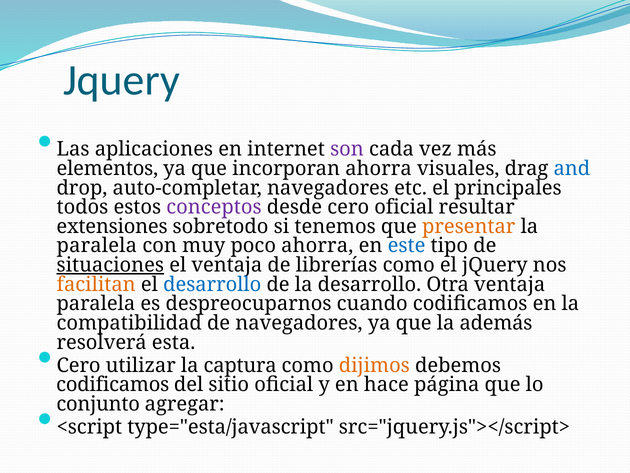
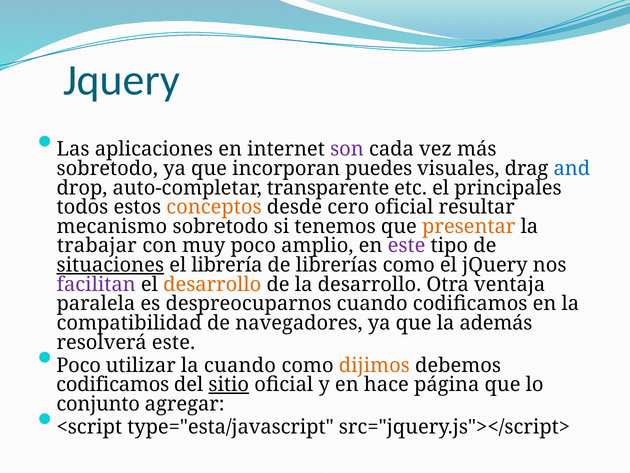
elementos at (107, 168): elementos -> sobretodo
incorporan ahorra: ahorra -> puedes
auto-completar navegadores: navegadores -> transparente
conceptos colour: purple -> orange
extensiones: extensiones -> mecanismo
paralela at (97, 246): paralela -> trabajar
poco ahorra: ahorra -> amplio
este at (407, 246) colour: blue -> purple
el ventaja: ventaja -> librería
facilitan colour: orange -> purple
desarrollo at (212, 284) colour: blue -> orange
resolverá esta: esta -> este
Cero at (79, 365): Cero -> Poco
la captura: captura -> cuando
sitio underline: none -> present
